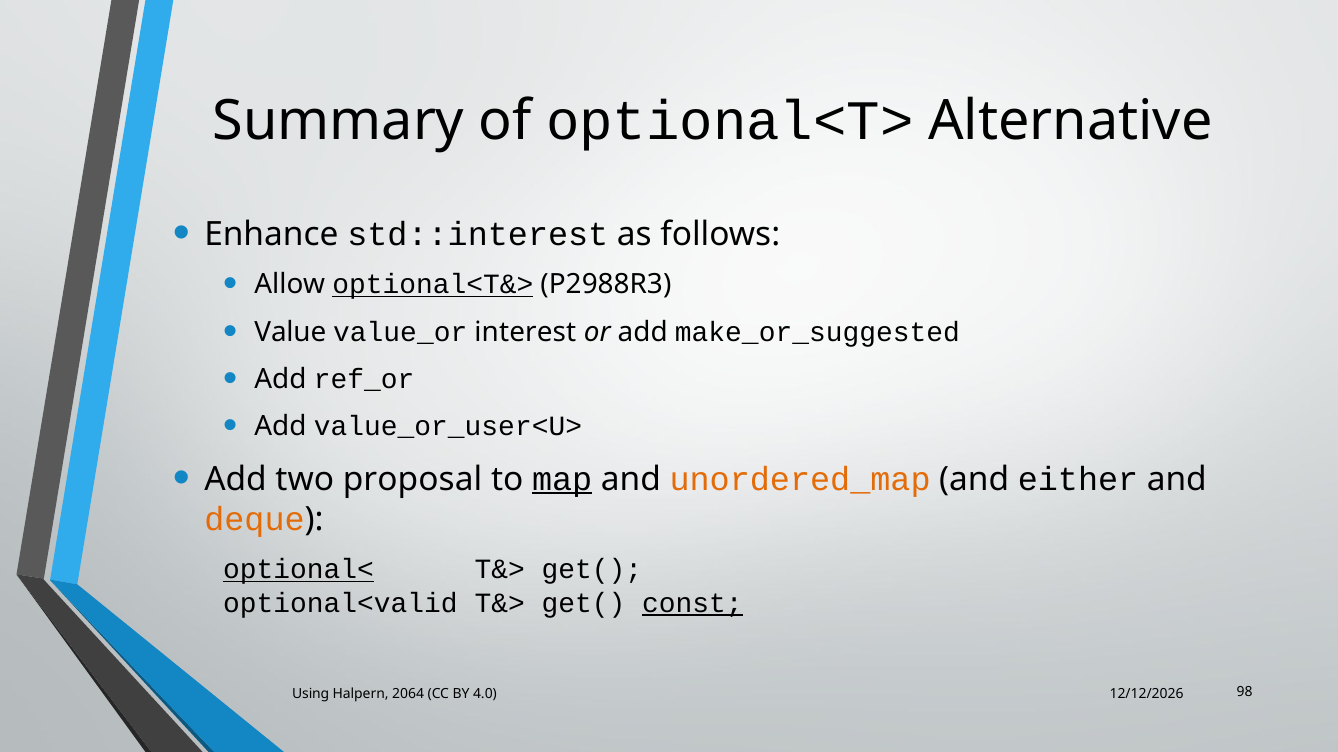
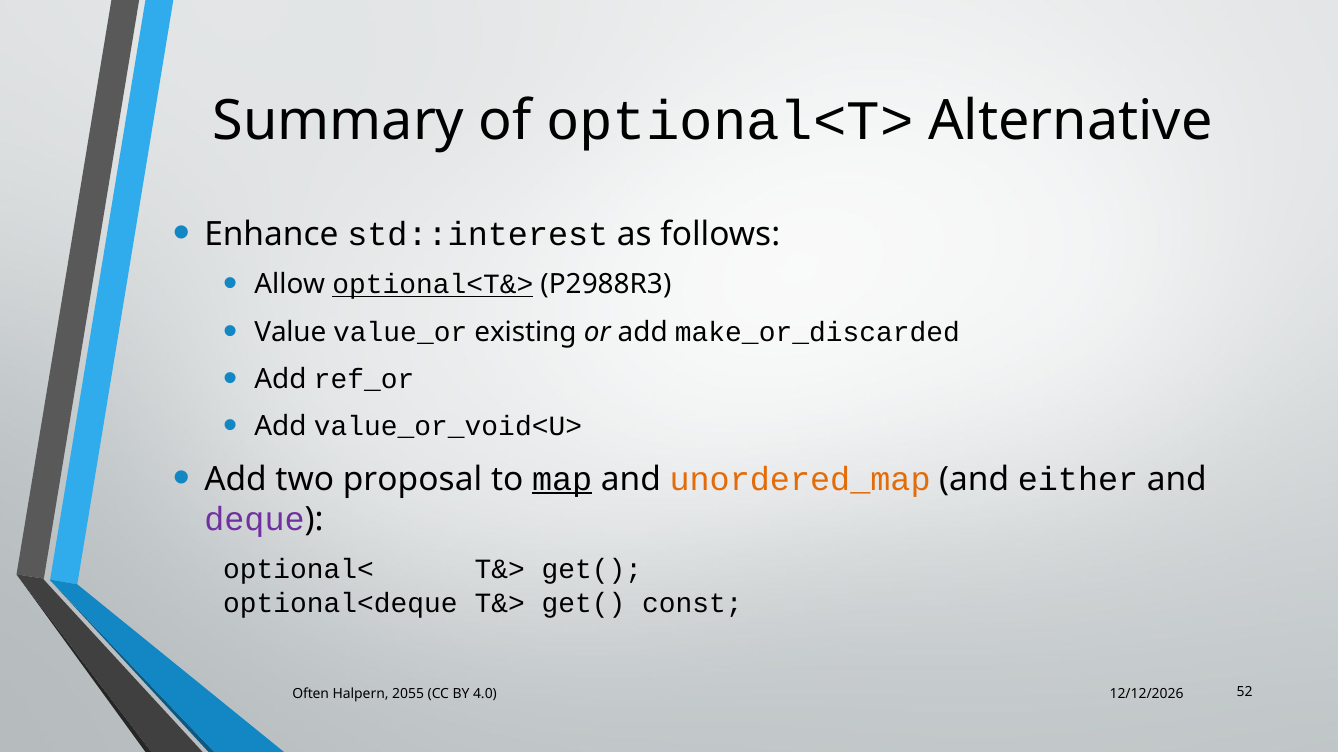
interest: interest -> existing
make_or_suggested: make_or_suggested -> make_or_discarded
value_or_user<U>: value_or_user<U> -> value_or_void<U>
deque colour: orange -> purple
optional< underline: present -> none
optional<valid: optional<valid -> optional<deque
const underline: present -> none
Using: Using -> Often
2064: 2064 -> 2055
98: 98 -> 52
